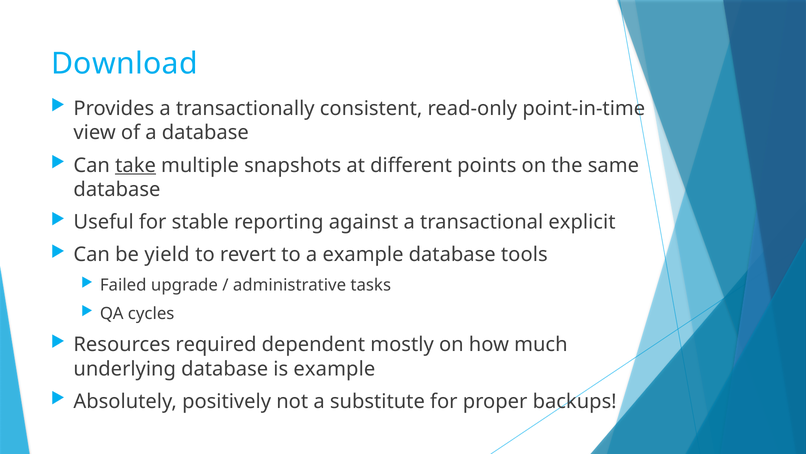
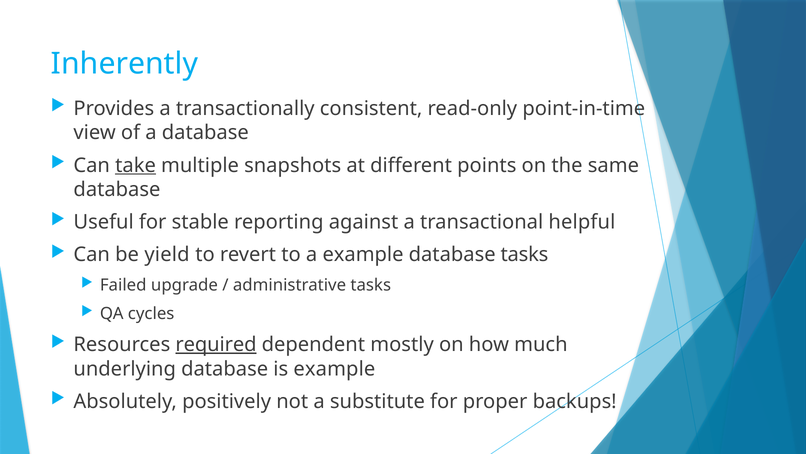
Download: Download -> Inherently
explicit: explicit -> helpful
database tools: tools -> tasks
required underline: none -> present
